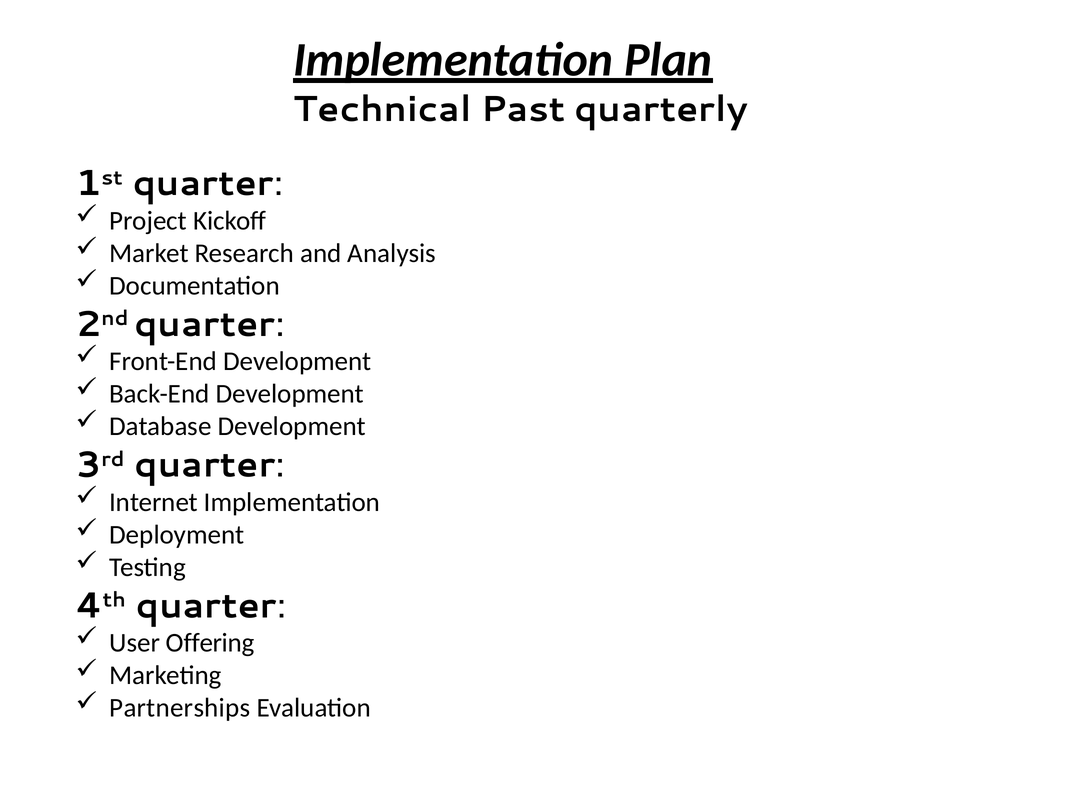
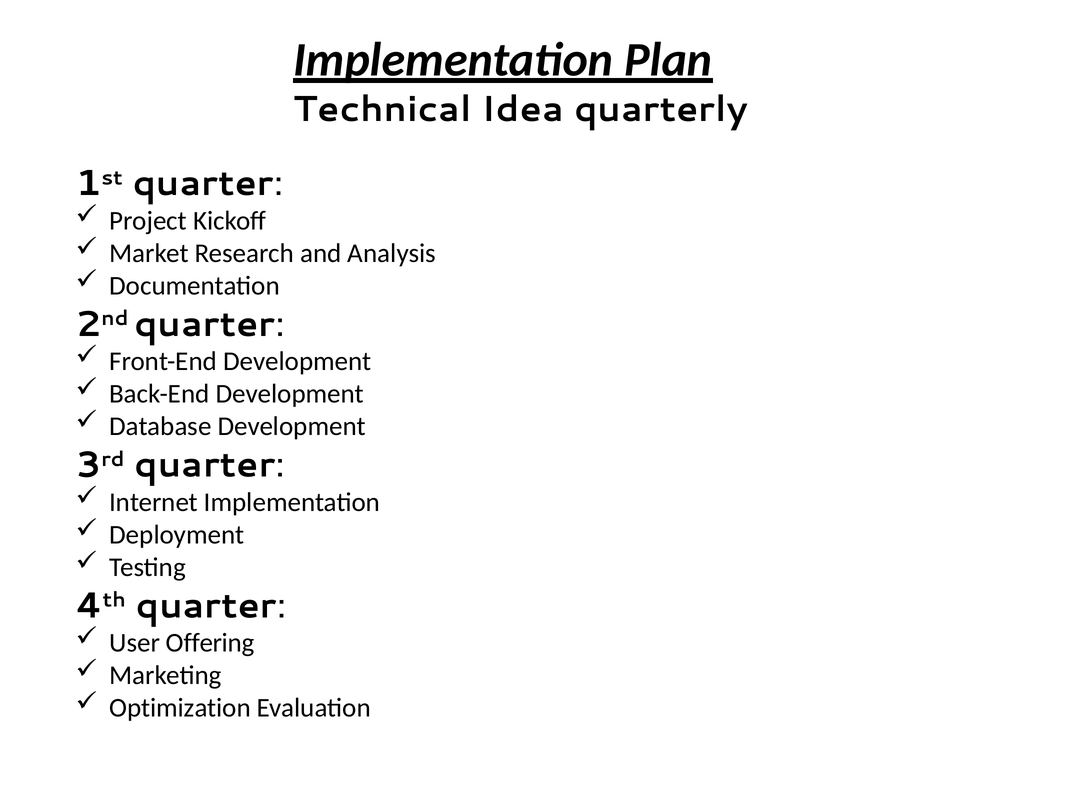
Past: Past -> Idea
Partnerships: Partnerships -> Optimization
